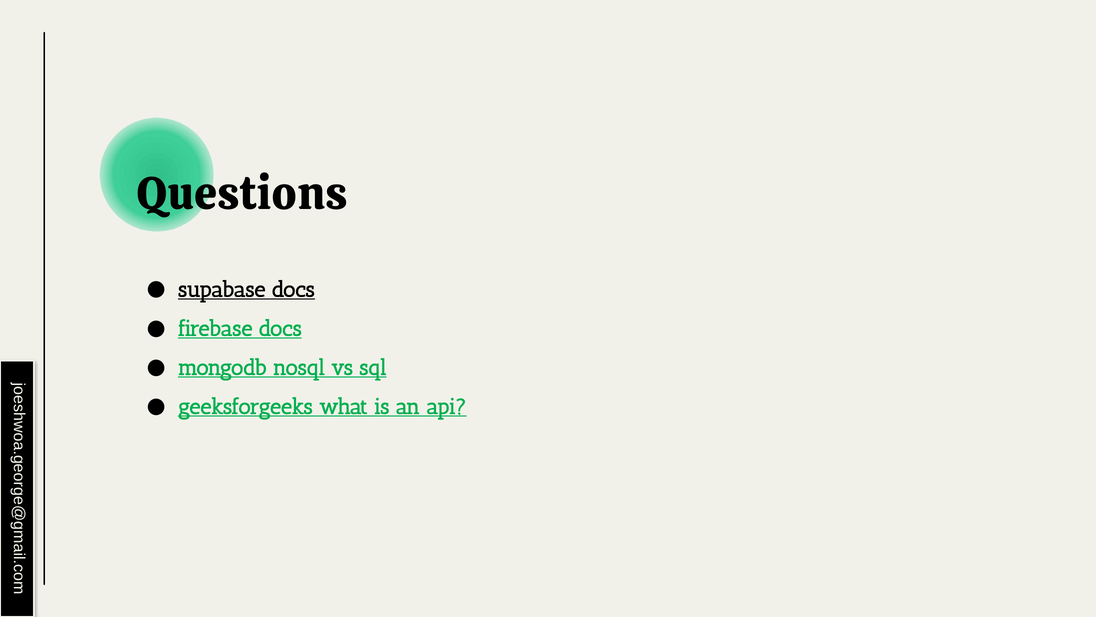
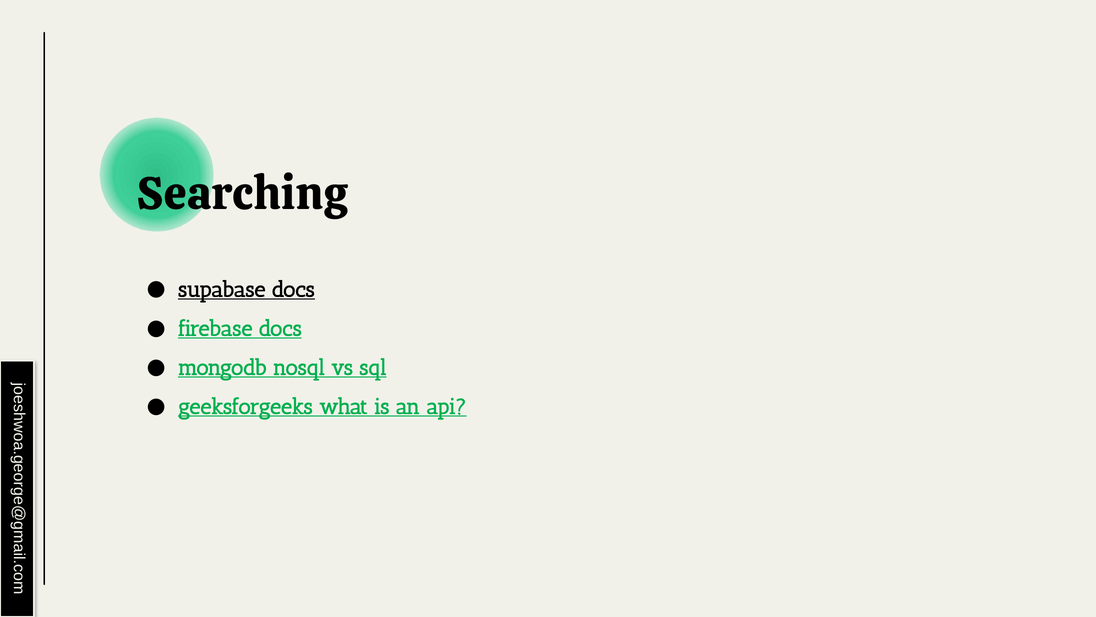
Questions: Questions -> Searching
